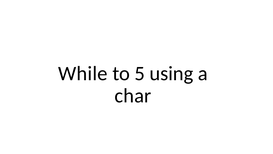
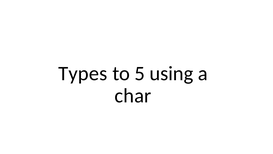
While: While -> Types
